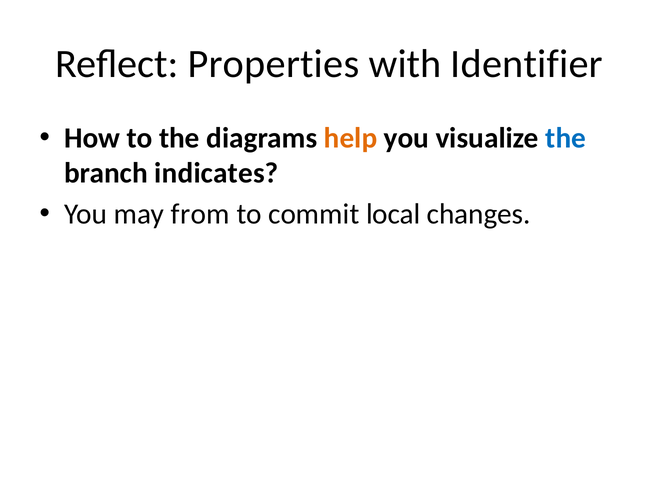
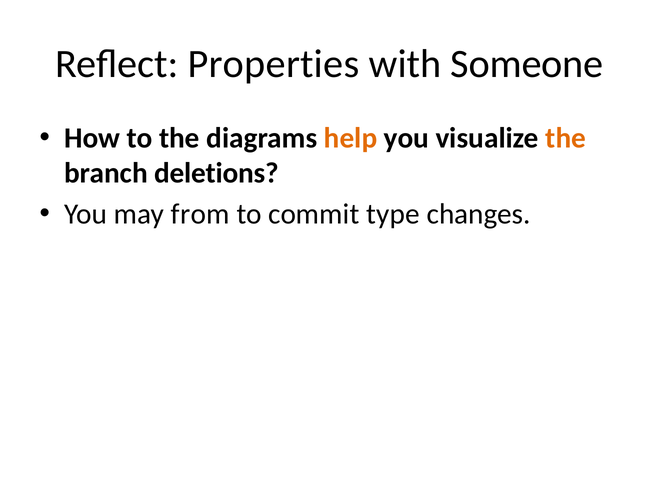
Identifier: Identifier -> Someone
the at (566, 138) colour: blue -> orange
indicates: indicates -> deletions
local: local -> type
